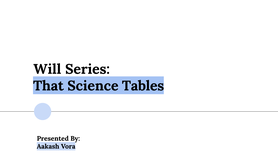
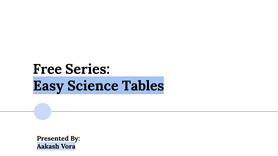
Will: Will -> Free
That: That -> Easy
